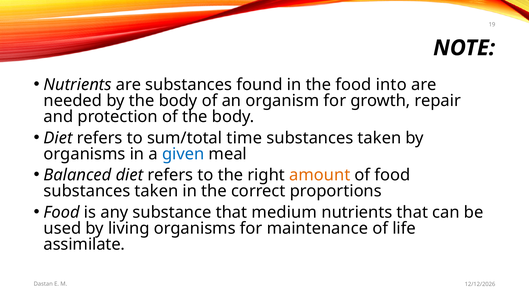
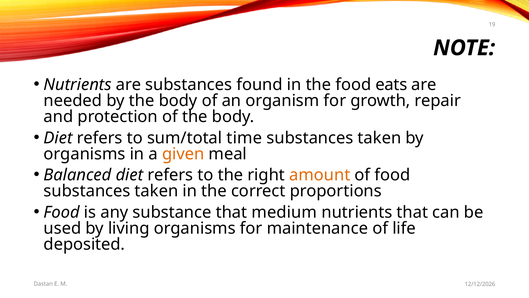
into: into -> eats
given colour: blue -> orange
assimilate: assimilate -> deposited
